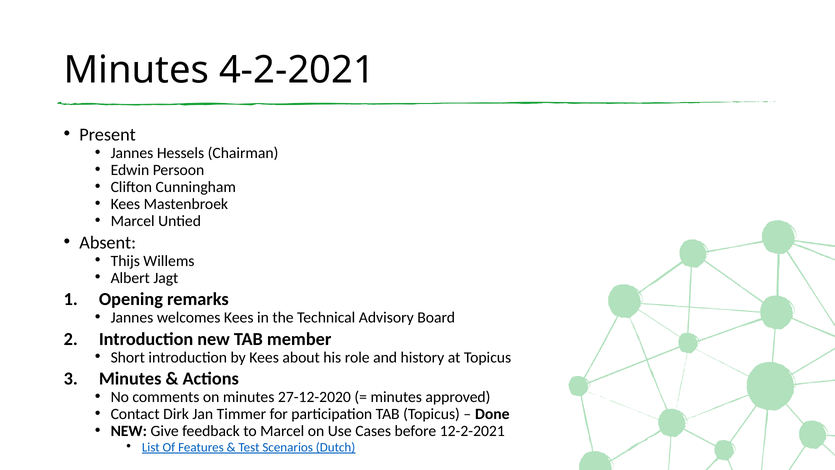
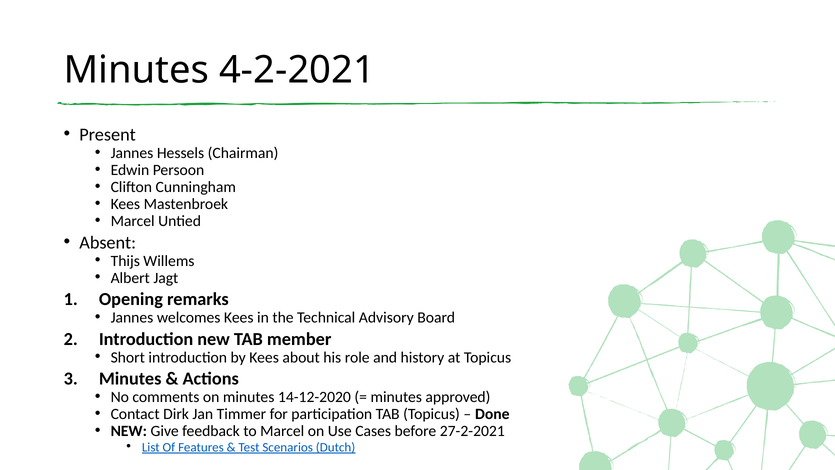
27-12-2020: 27-12-2020 -> 14-12-2020
12-2-2021: 12-2-2021 -> 27-2-2021
